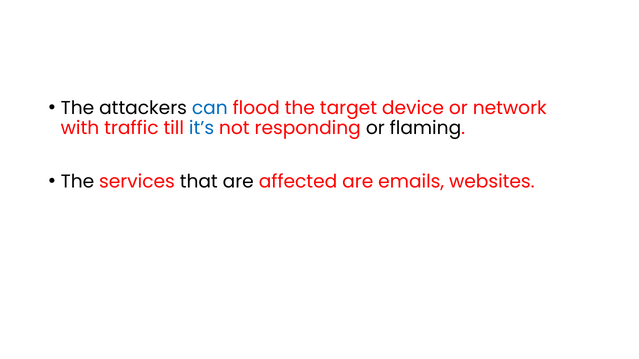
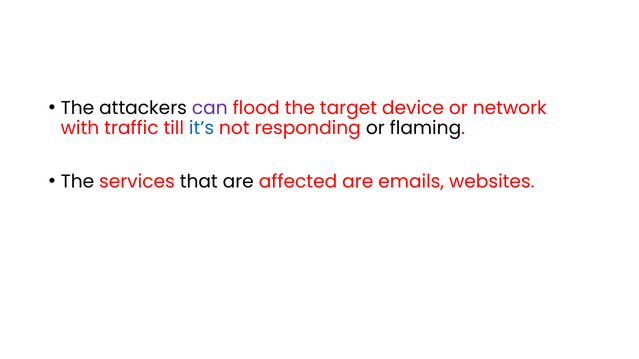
can colour: blue -> purple
